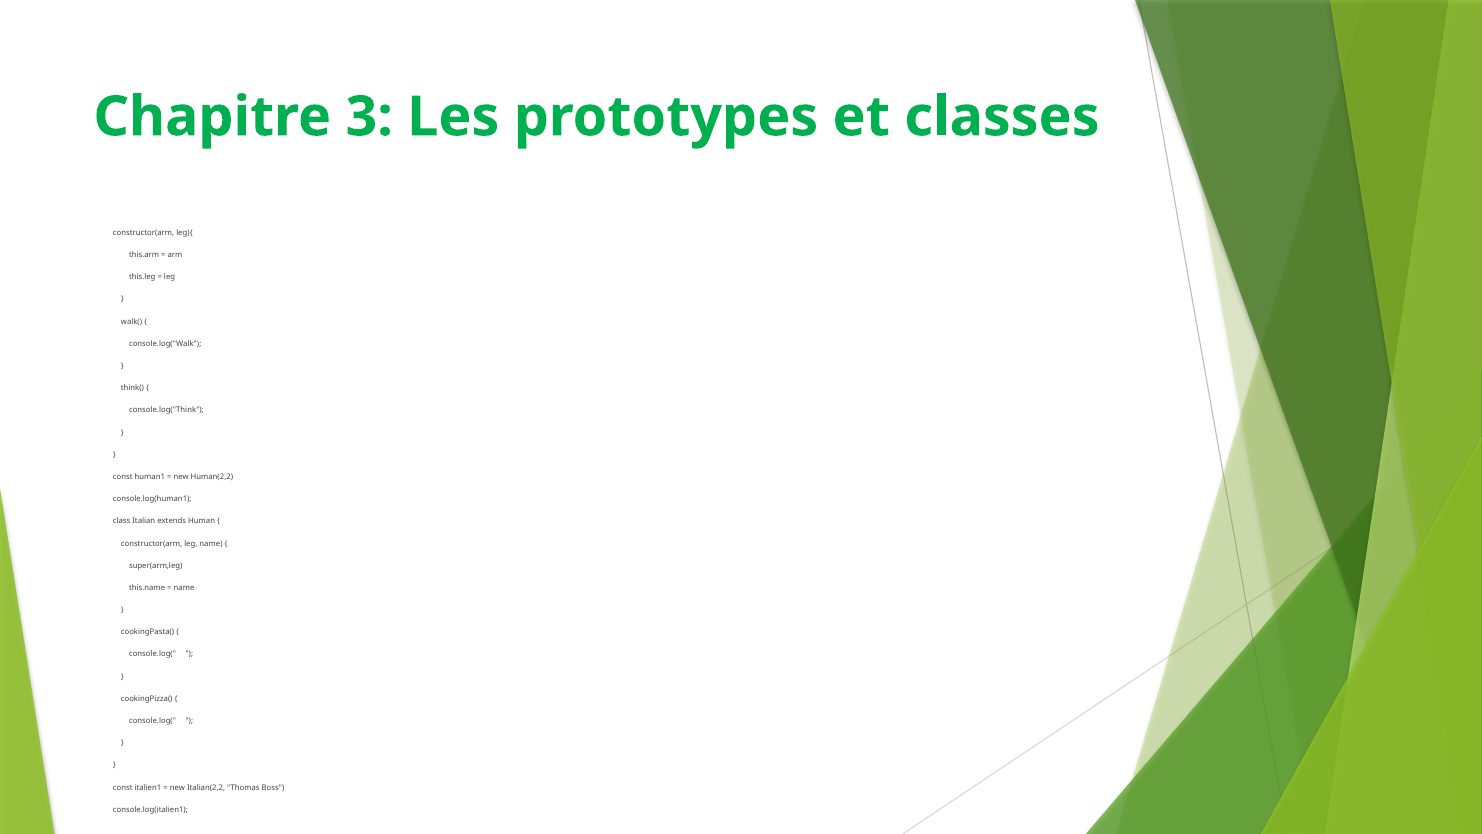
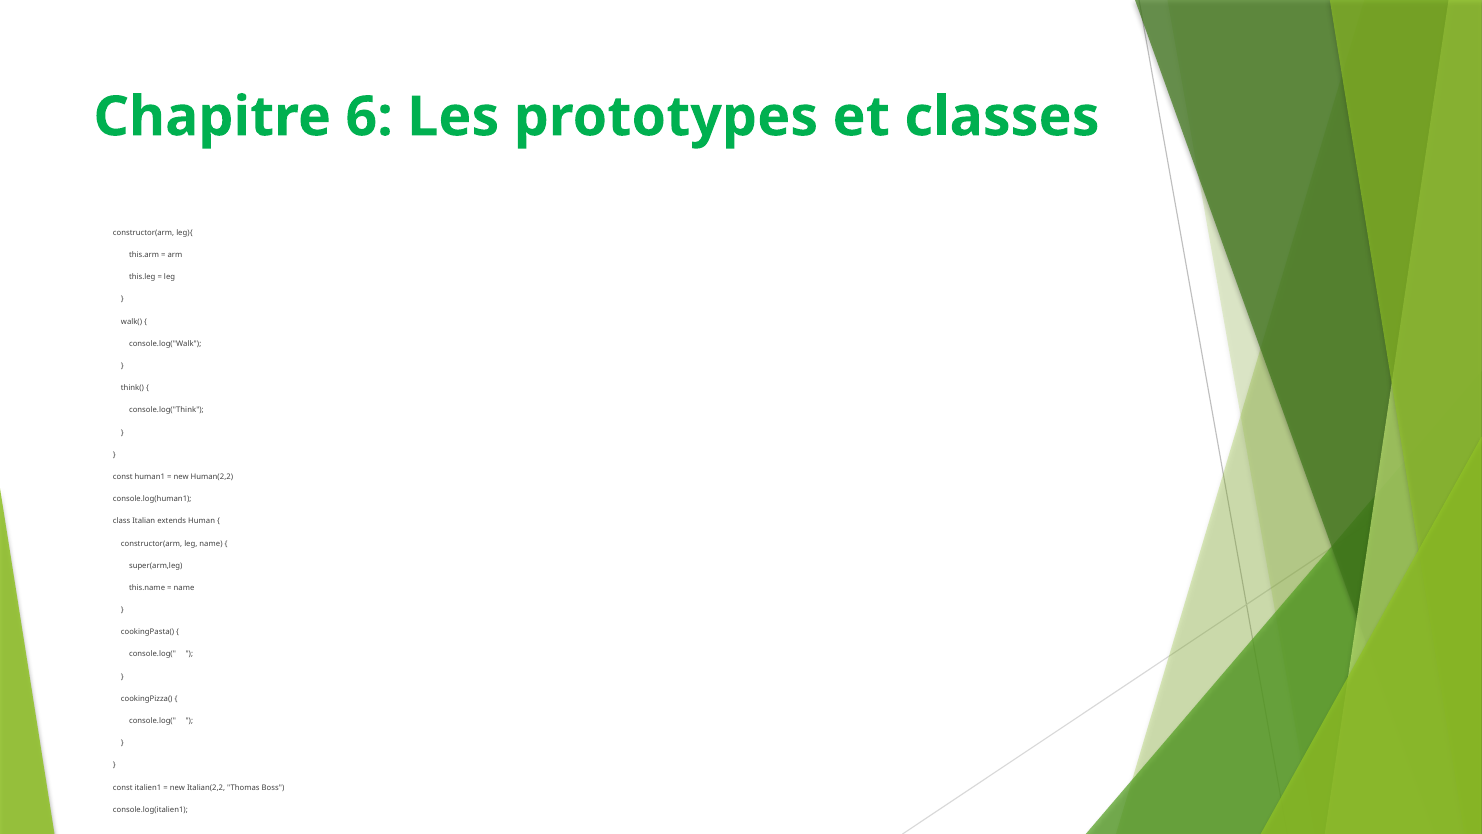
3: 3 -> 6
